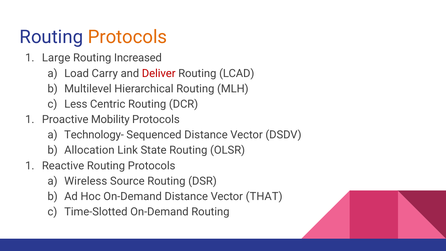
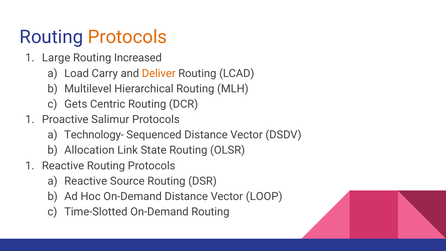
Deliver colour: red -> orange
Less: Less -> Gets
Mobility: Mobility -> Salimur
Wireless at (86, 181): Wireless -> Reactive
THAT: THAT -> LOOP
